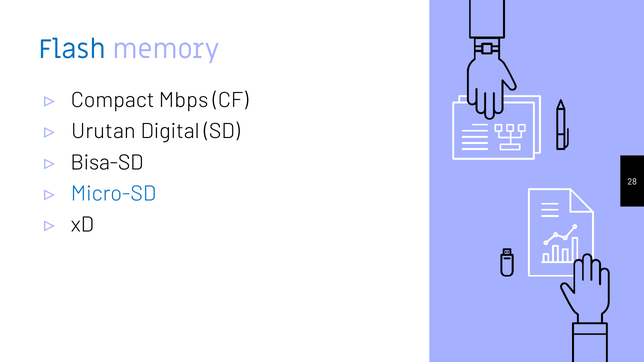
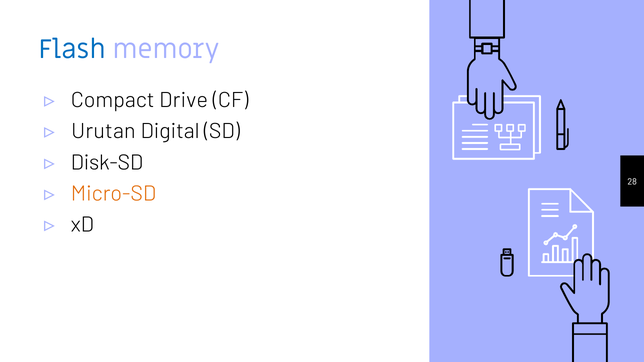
Mbps: Mbps -> Drive
Bisa-SD: Bisa-SD -> Disk-SD
Micro-SD colour: blue -> orange
